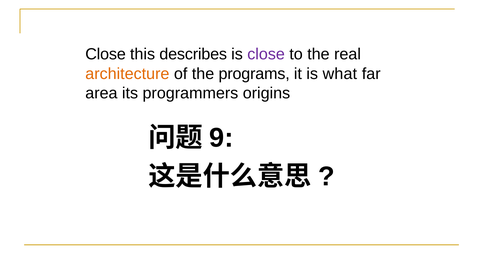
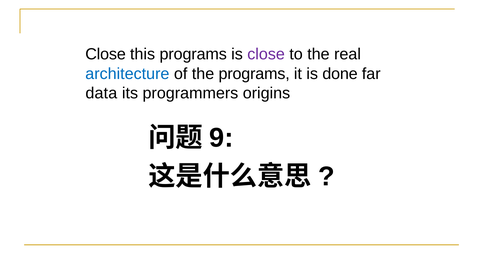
this describes: describes -> programs
architecture colour: orange -> blue
what: what -> done
area: area -> data
